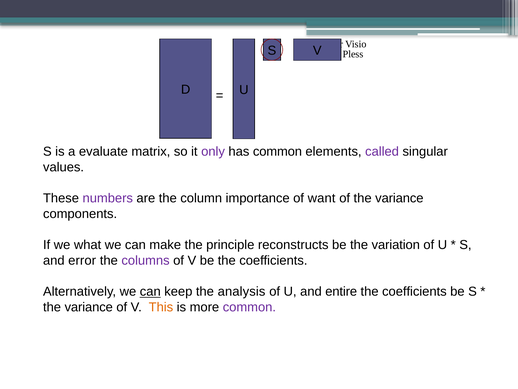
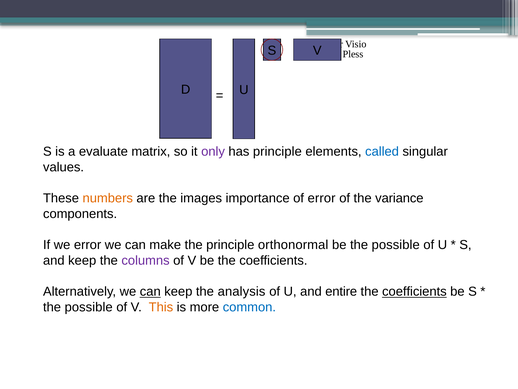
has common: common -> principle
called colour: purple -> blue
numbers colour: purple -> orange
column: column -> images
of want: want -> error
we what: what -> error
reconstructs: reconstructs -> orthonormal
be the variation: variation -> possible
and error: error -> keep
coefficients at (414, 291) underline: none -> present
variance at (89, 307): variance -> possible
common at (249, 307) colour: purple -> blue
